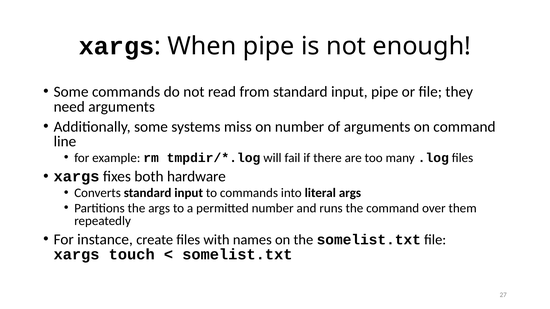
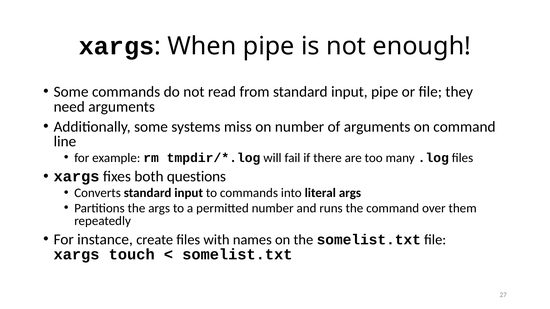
hardware: hardware -> questions
